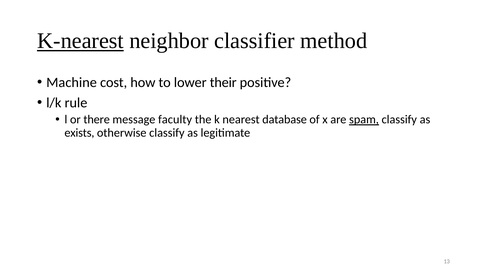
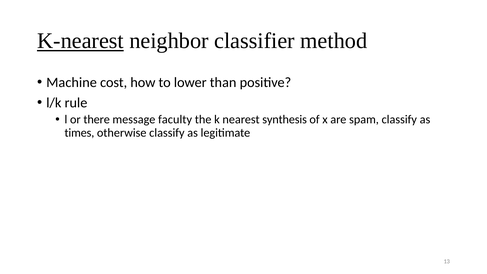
their: their -> than
database: database -> synthesis
spam underline: present -> none
exists: exists -> times
